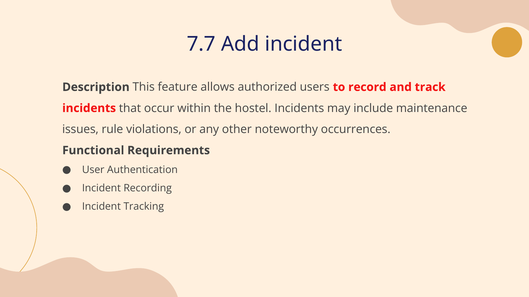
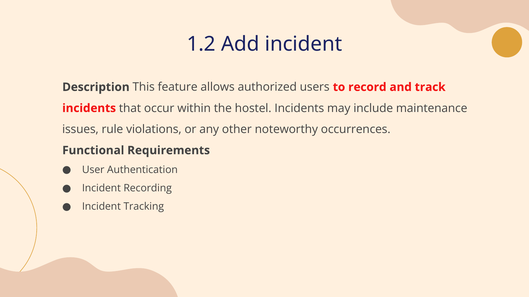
7.7: 7.7 -> 1.2
